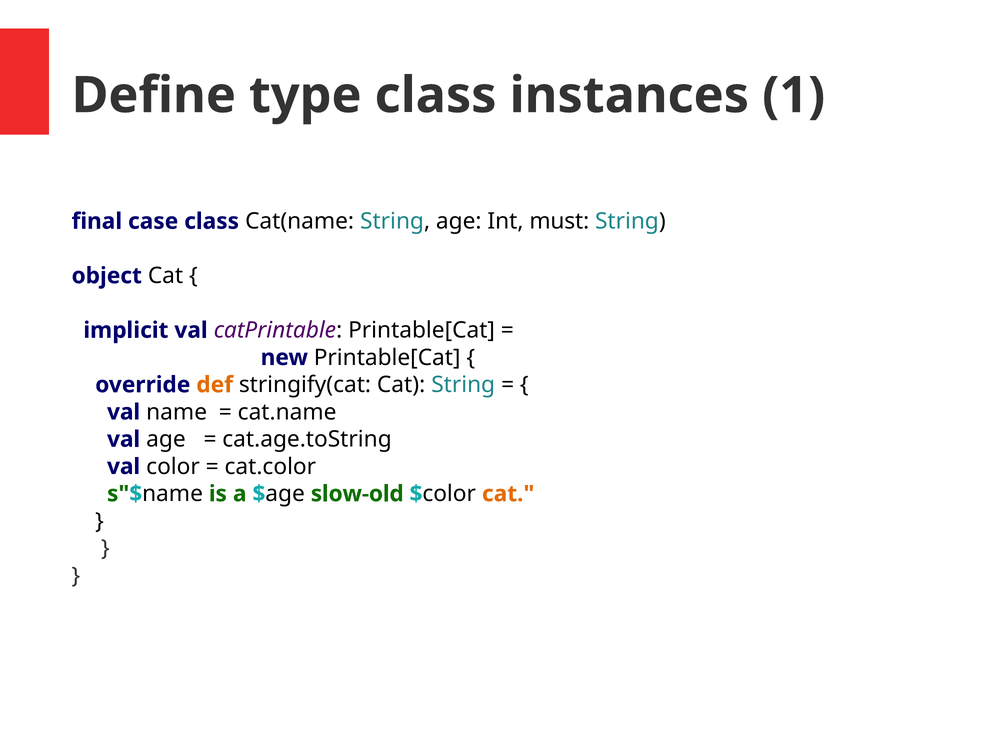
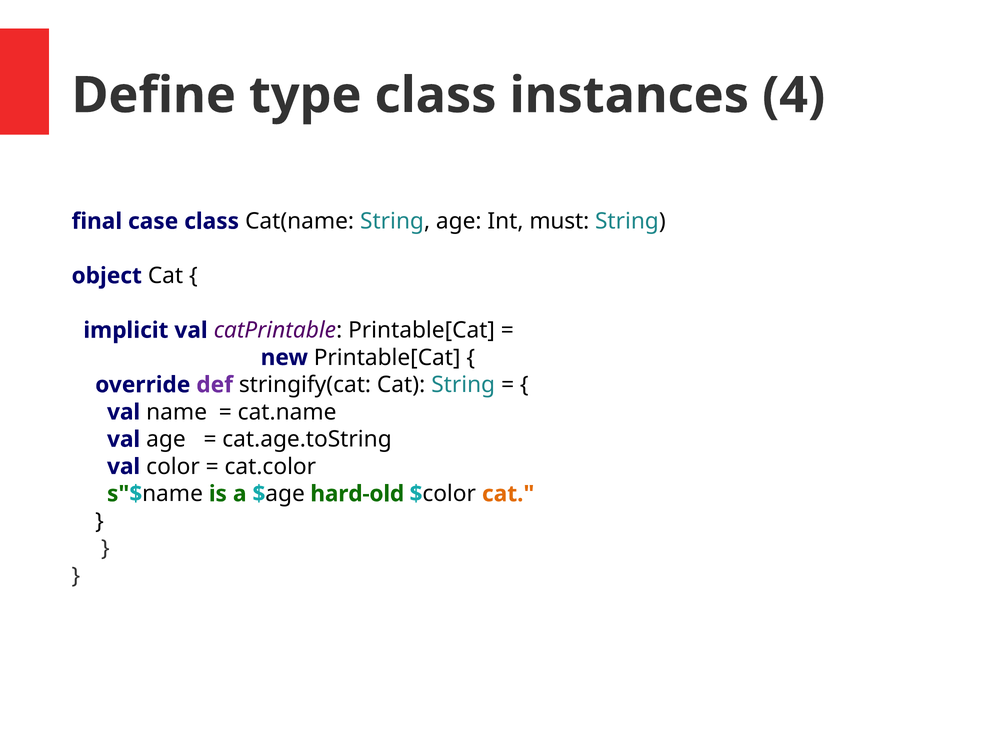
1: 1 -> 4
def colour: orange -> purple
slow-old: slow-old -> hard-old
